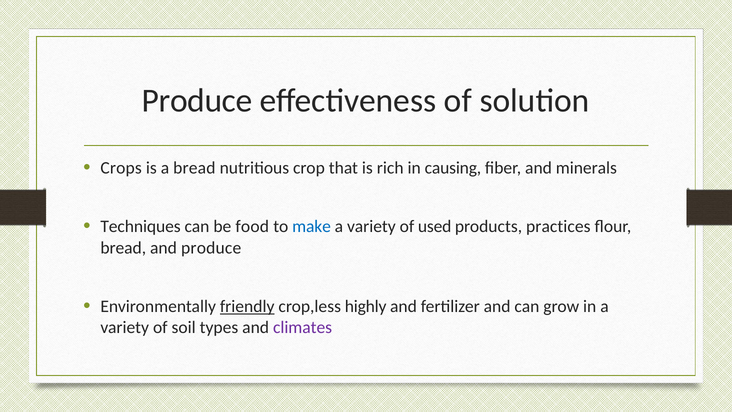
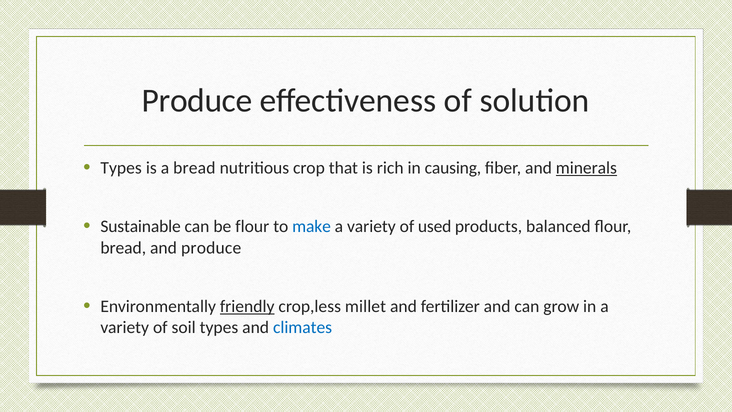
Crops at (121, 168): Crops -> Types
minerals underline: none -> present
Techniques: Techniques -> Sustainable
be food: food -> flour
practices: practices -> balanced
highly: highly -> millet
climates colour: purple -> blue
